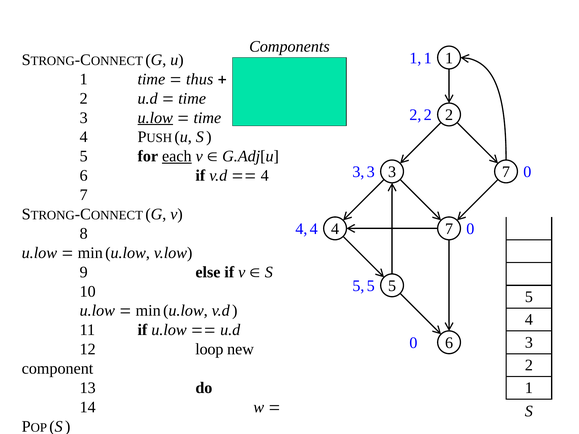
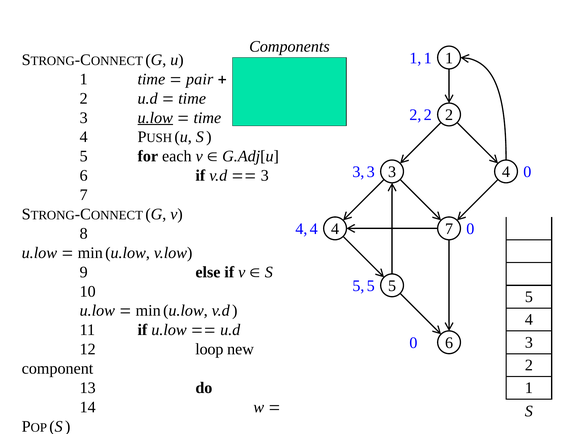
thus: thus -> pair
each underline: present -> none
3 7: 7 -> 4
4 at (265, 176): 4 -> 3
